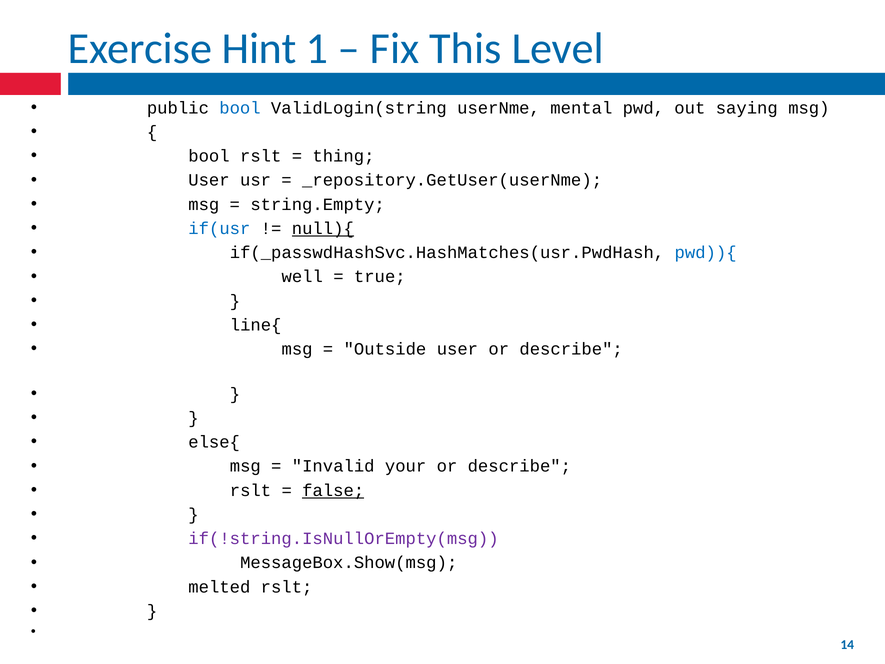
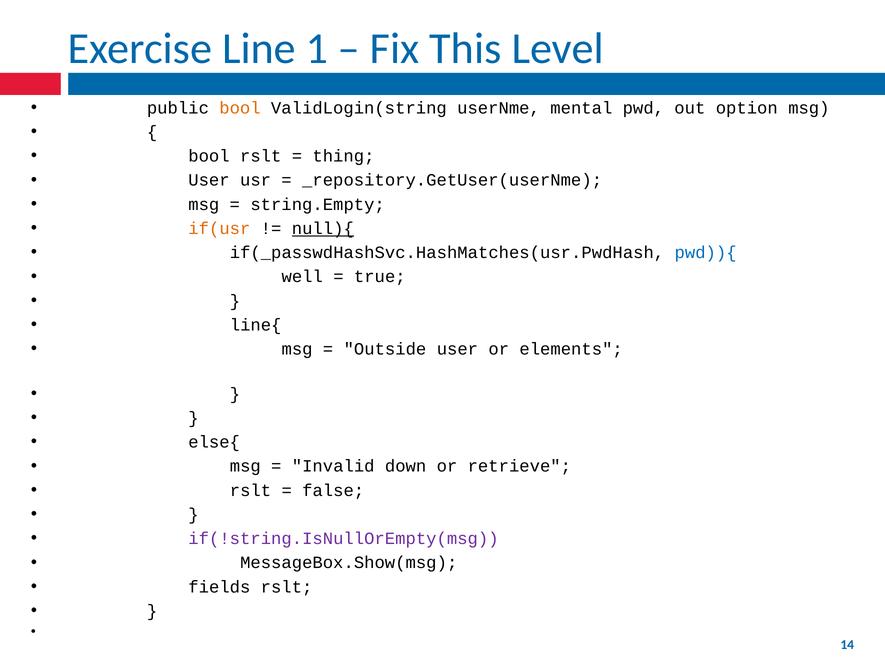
Hint: Hint -> Line
bool at (240, 108) colour: blue -> orange
saying: saying -> option
if(usr colour: blue -> orange
user or describe: describe -> elements
your: your -> down
describe at (519, 466): describe -> retrieve
false underline: present -> none
melted: melted -> fields
